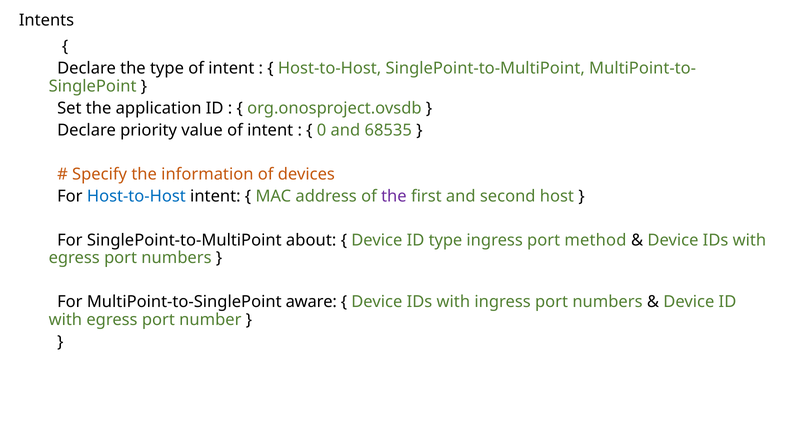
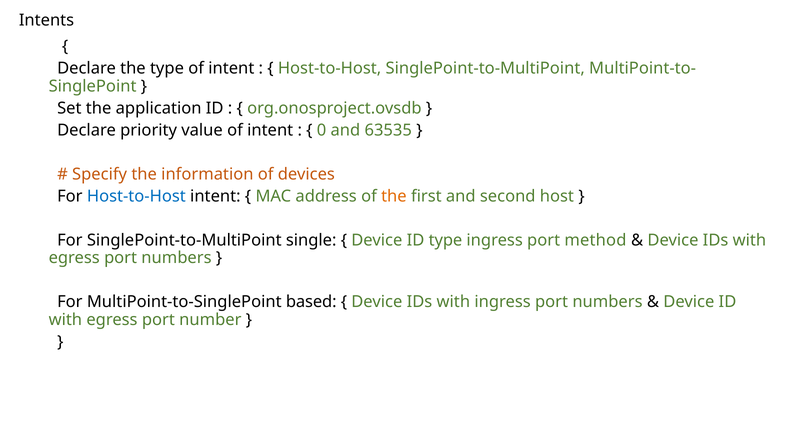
68535: 68535 -> 63535
the at (394, 196) colour: purple -> orange
about: about -> single
aware: aware -> based
